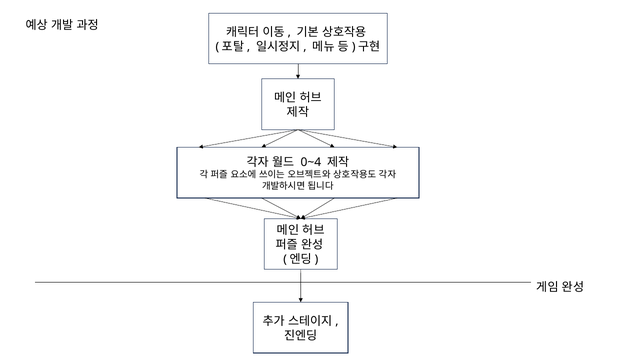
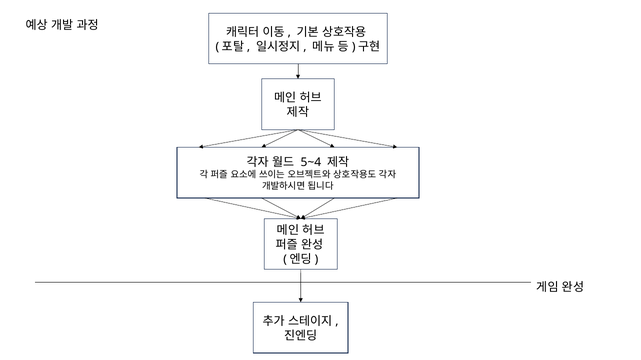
0~4: 0~4 -> 5~4
